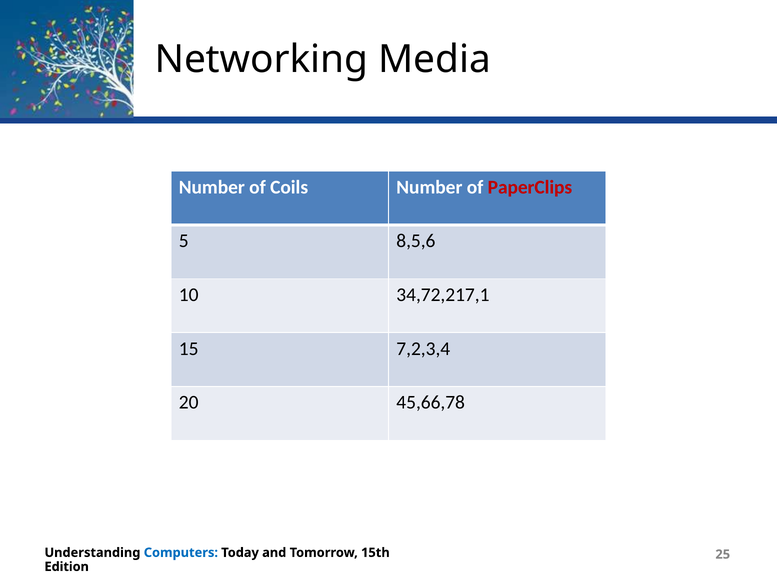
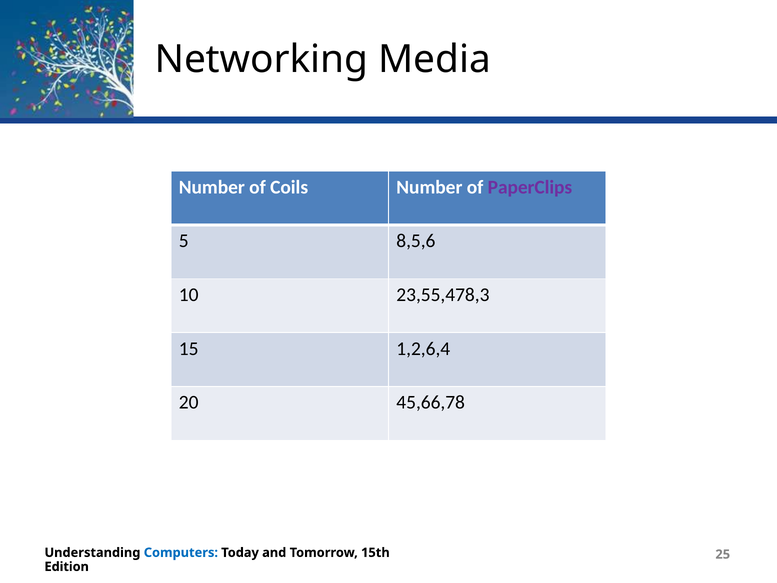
PaperClips colour: red -> purple
34,72,217,1: 34,72,217,1 -> 23,55,478,3
7,2,3,4: 7,2,3,4 -> 1,2,6,4
